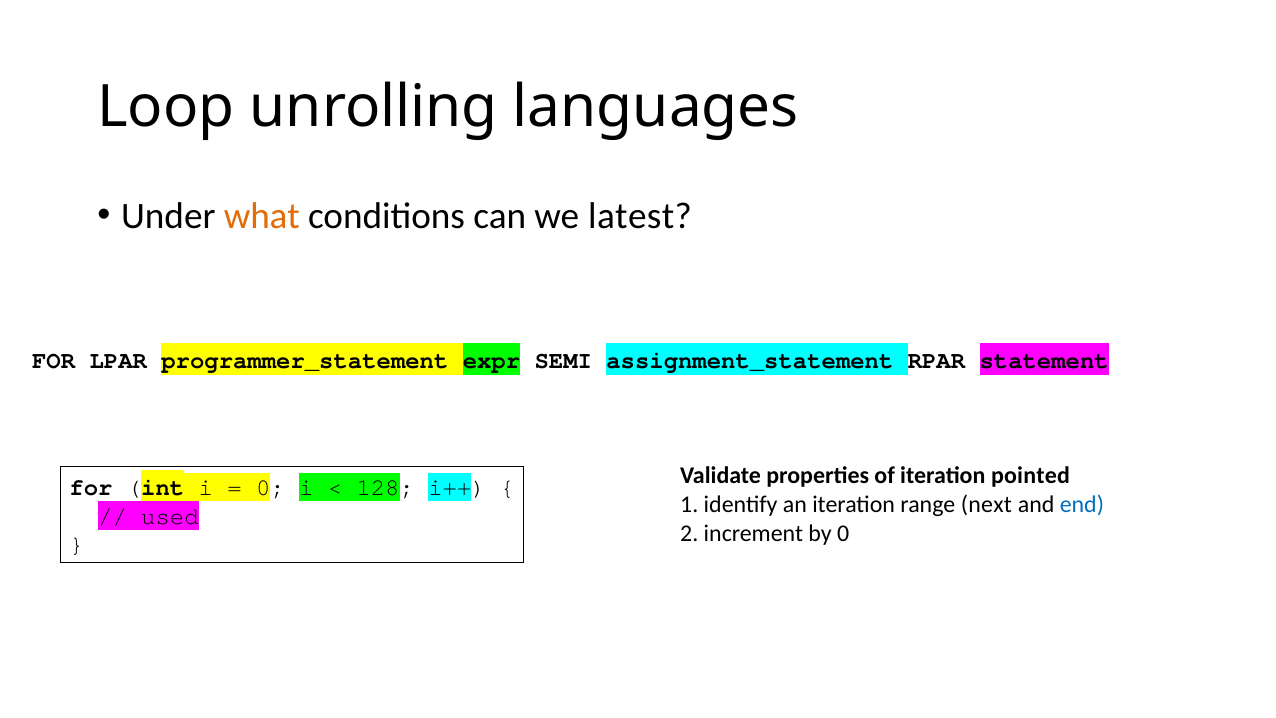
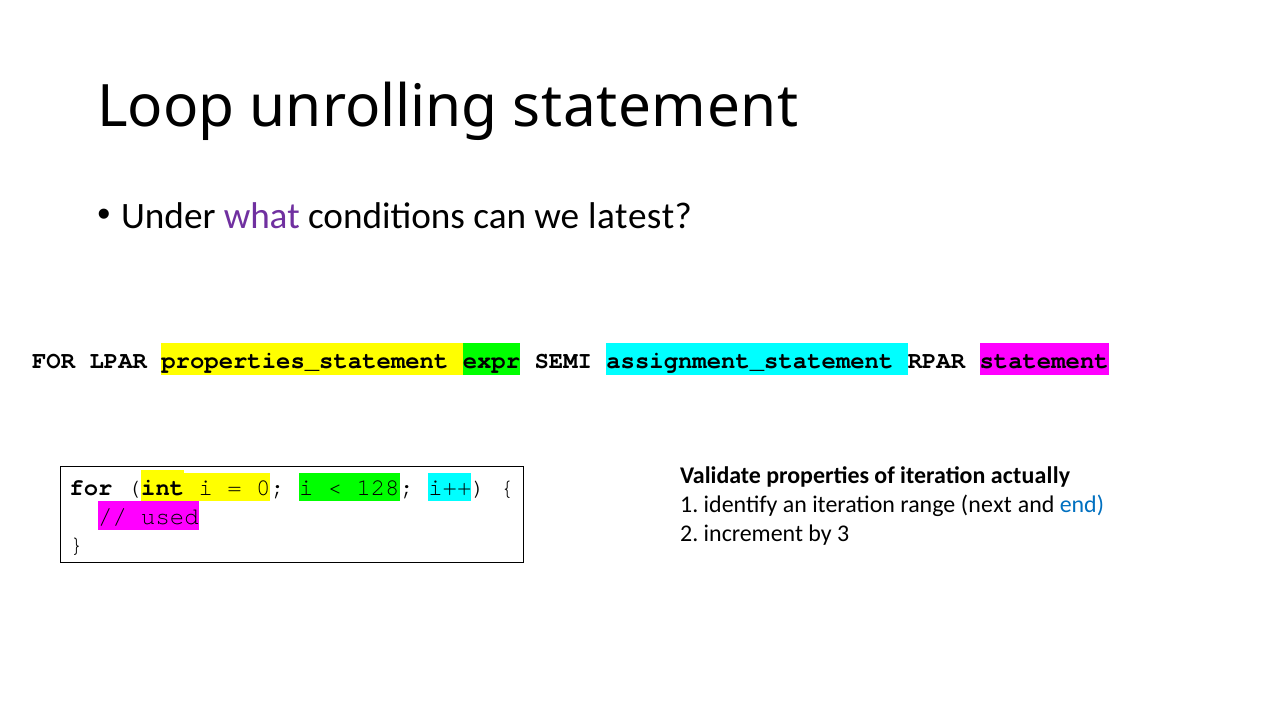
unrolling languages: languages -> statement
what colour: orange -> purple
programmer_statement: programmer_statement -> properties_statement
pointed: pointed -> actually
by 0: 0 -> 3
